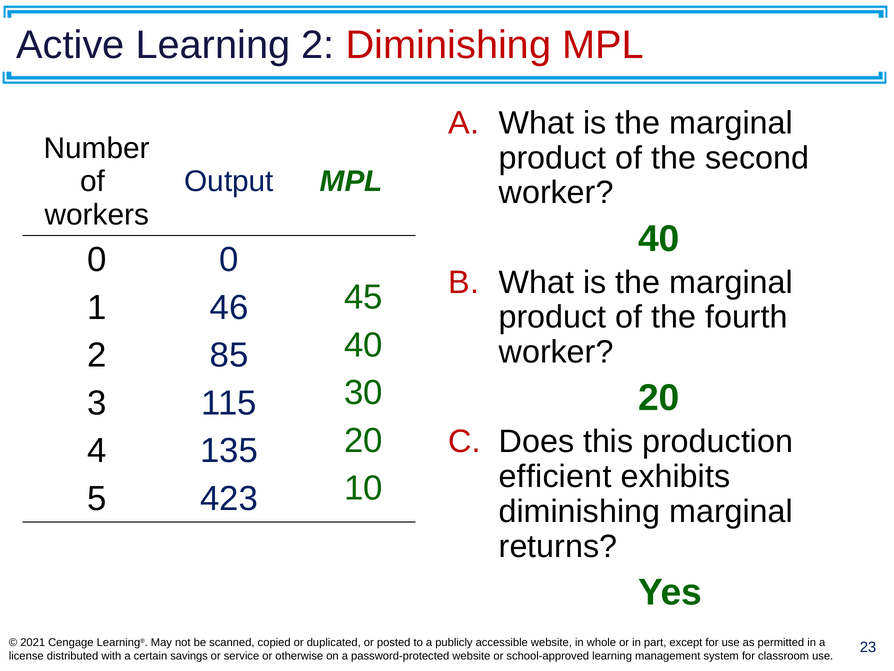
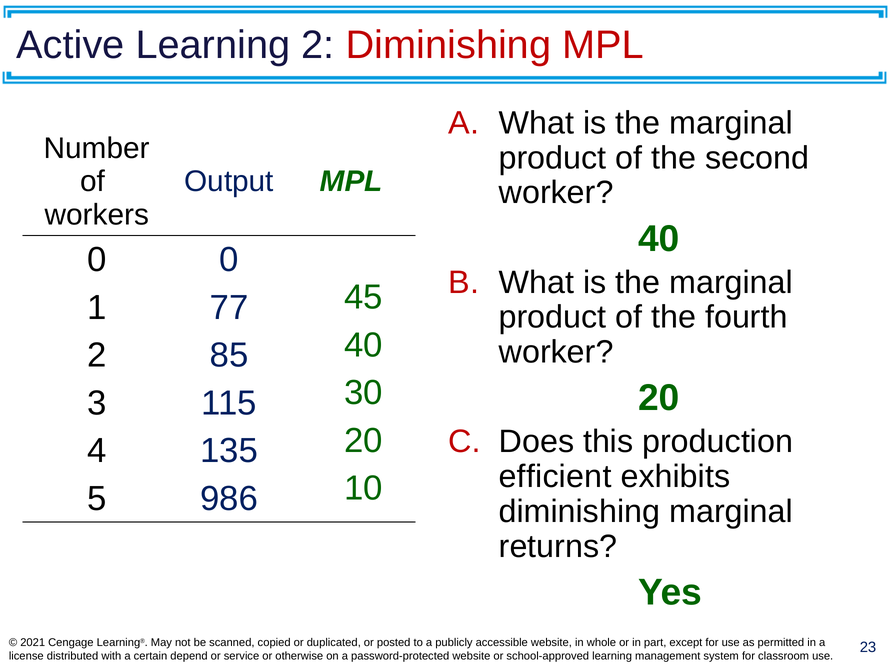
46: 46 -> 77
423: 423 -> 986
savings: savings -> depend
